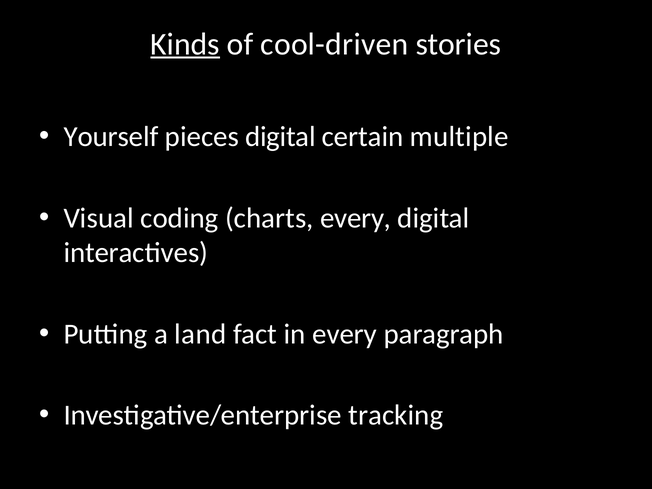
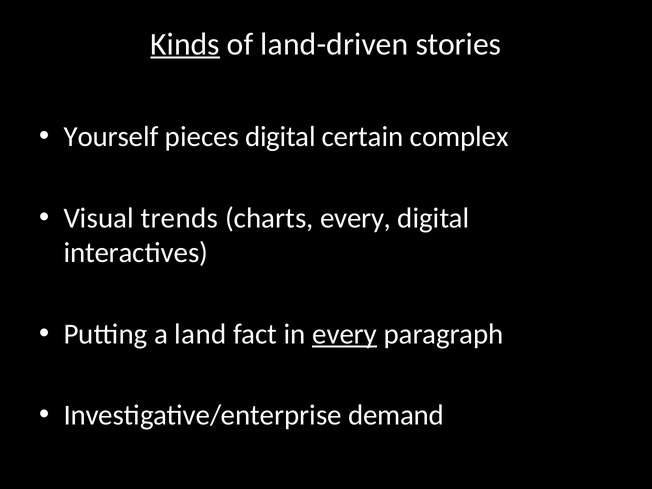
cool-driven: cool-driven -> land-driven
multiple: multiple -> complex
coding: coding -> trends
every at (345, 334) underline: none -> present
tracking: tracking -> demand
